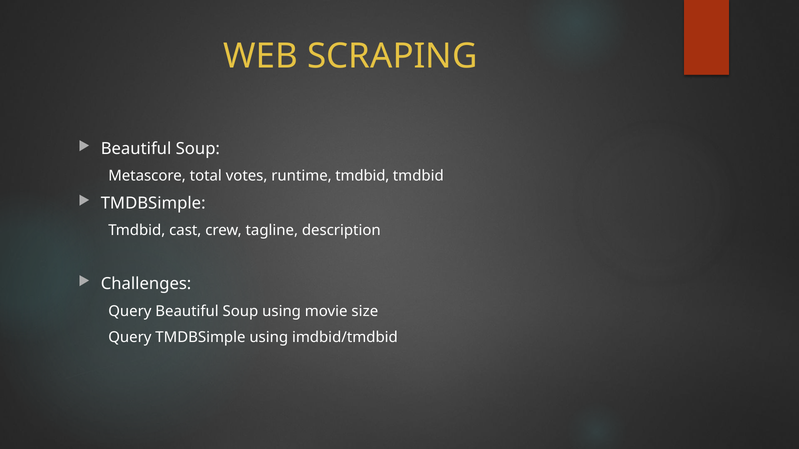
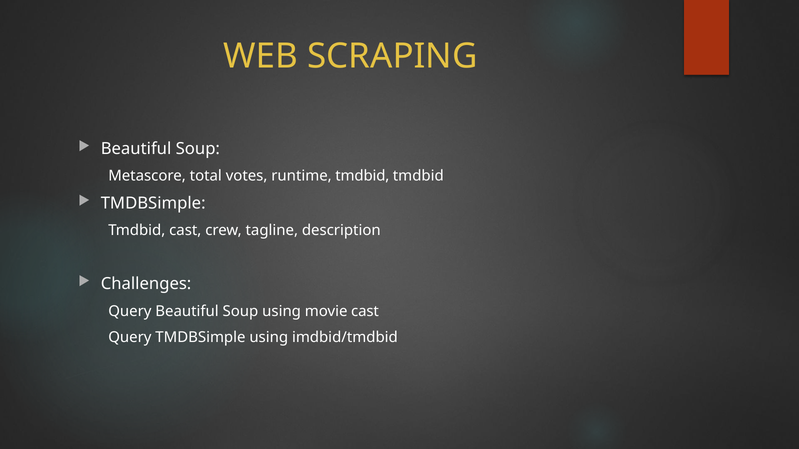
movie size: size -> cast
